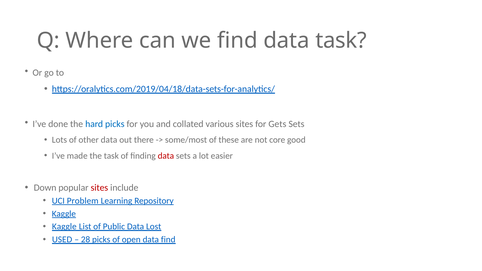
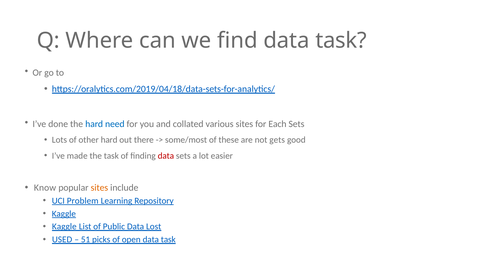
hard picks: picks -> need
Gets: Gets -> Each
other data: data -> hard
core: core -> gets
Down: Down -> Know
sites at (99, 188) colour: red -> orange
28: 28 -> 51
open data find: find -> task
